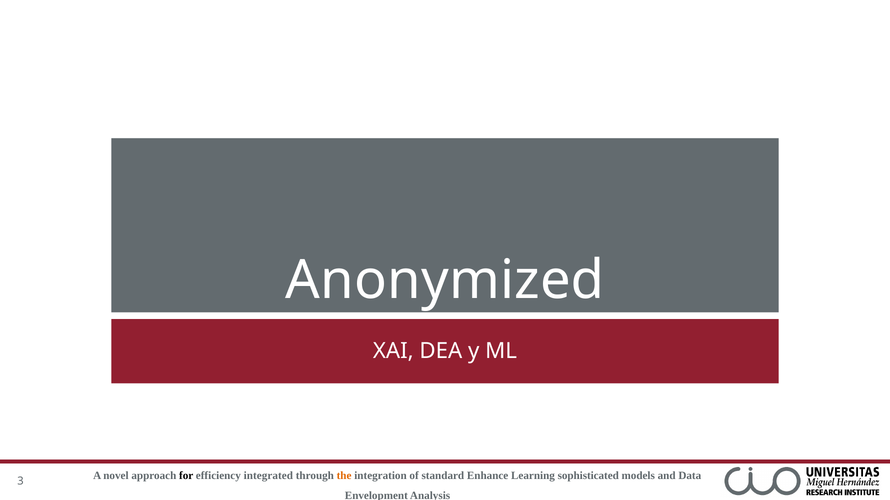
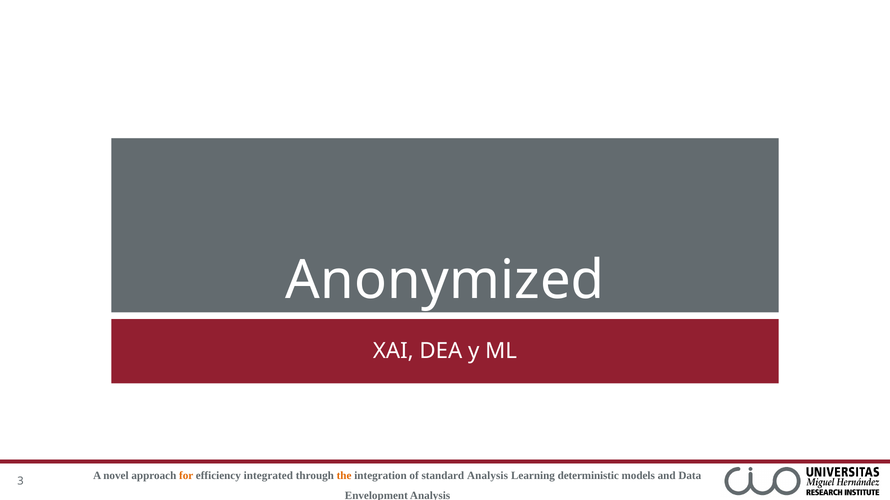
for colour: black -> orange
standard Enhance: Enhance -> Analysis
sophisticated: sophisticated -> deterministic
